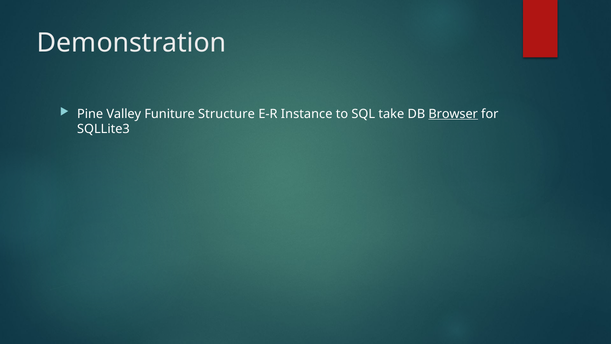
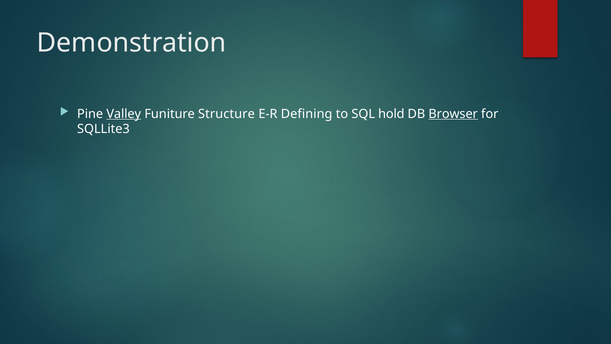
Valley underline: none -> present
Instance: Instance -> Defining
take: take -> hold
